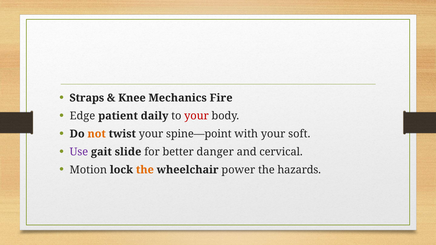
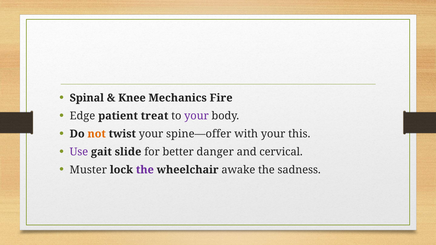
Straps: Straps -> Spinal
daily: daily -> treat
your at (196, 116) colour: red -> purple
spine—point: spine—point -> spine—offer
soft: soft -> this
Motion: Motion -> Muster
the at (145, 170) colour: orange -> purple
power: power -> awake
hazards: hazards -> sadness
